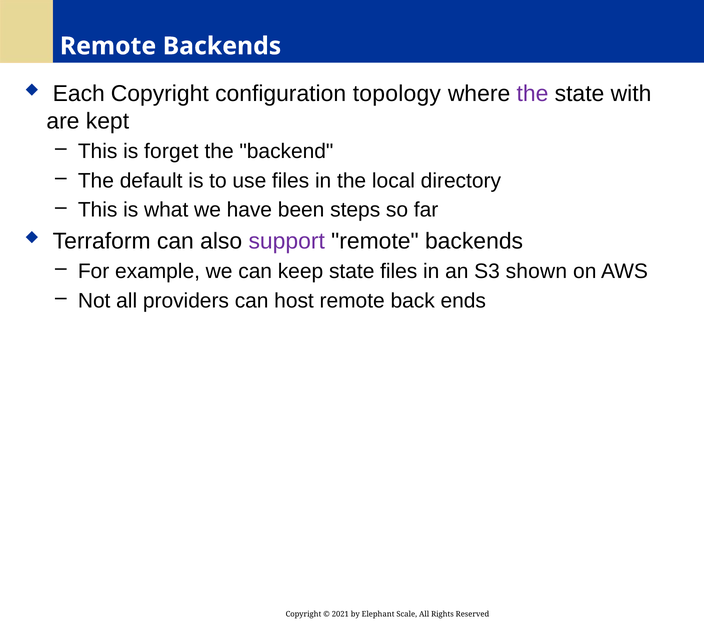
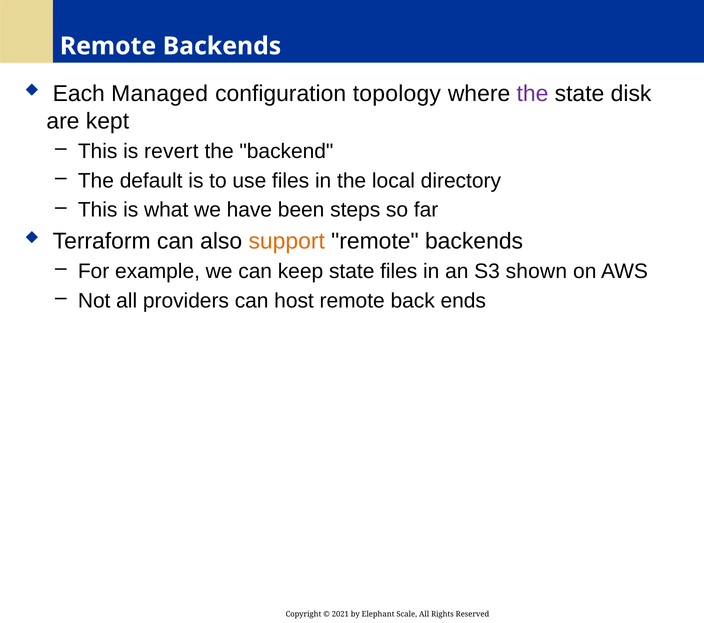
Each Copyright: Copyright -> Managed
with: with -> disk
forget: forget -> revert
support colour: purple -> orange
